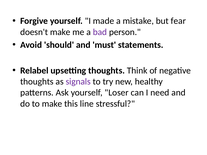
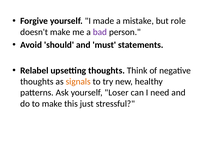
fear: fear -> role
signals colour: purple -> orange
line: line -> just
